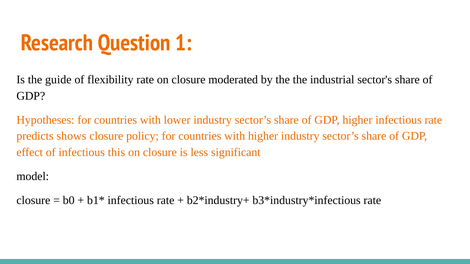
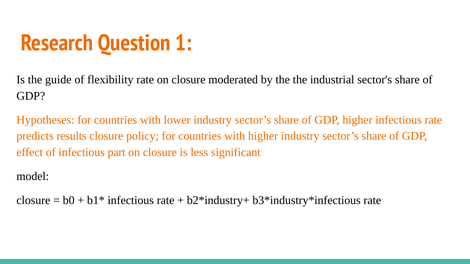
shows: shows -> results
this: this -> part
